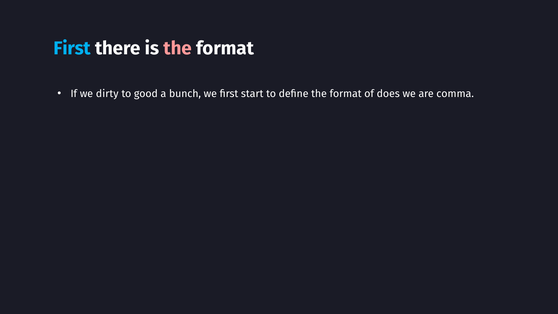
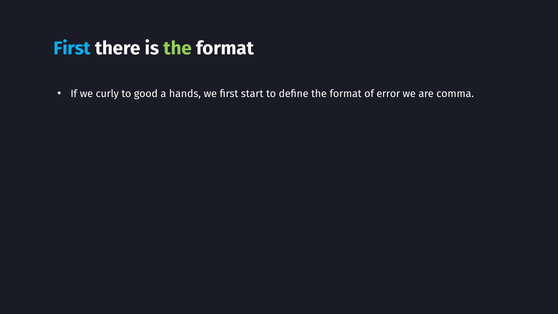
the at (178, 48) colour: pink -> light green
dirty: dirty -> curly
bunch: bunch -> hands
does: does -> error
